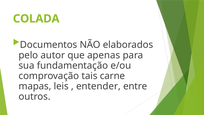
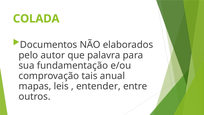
apenas: apenas -> palavra
carne: carne -> anual
